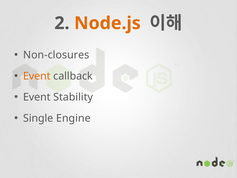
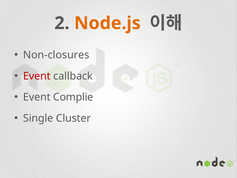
Event at (37, 76) colour: orange -> red
Stability: Stability -> Complie
Engine: Engine -> Cluster
